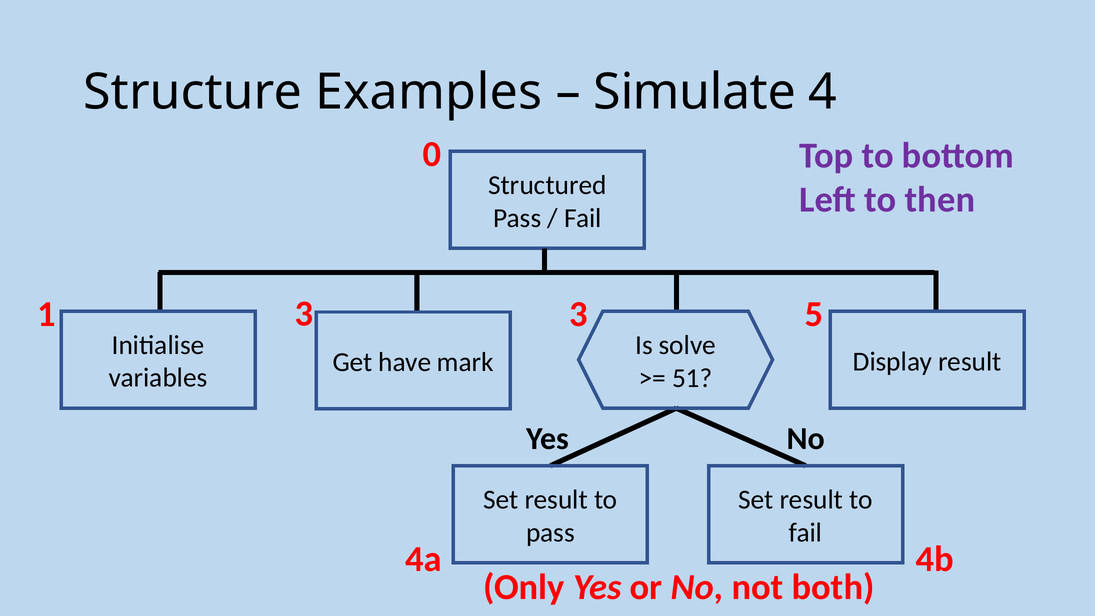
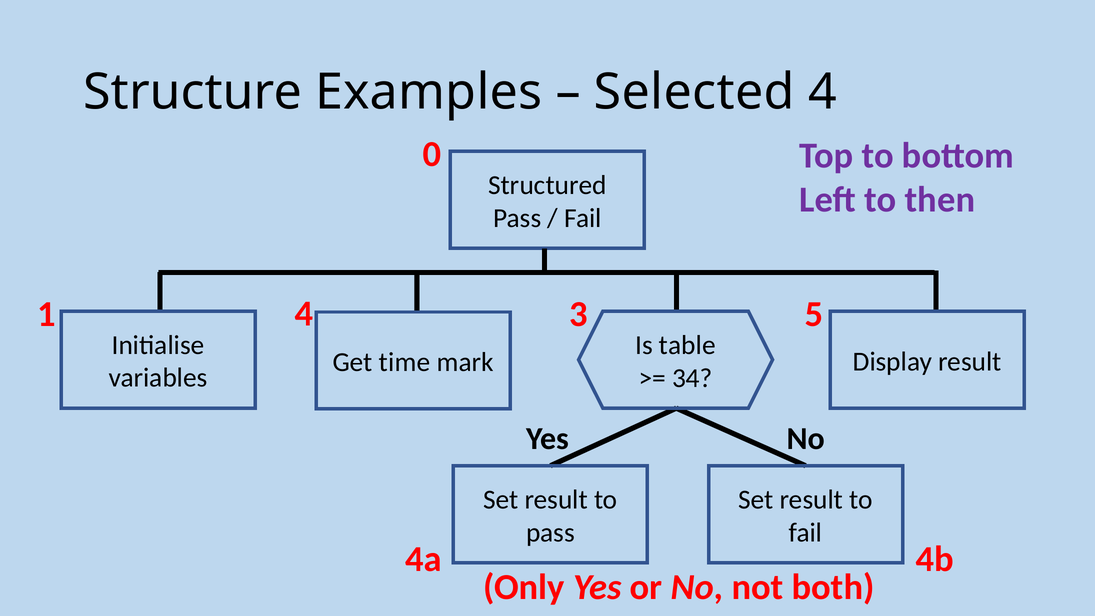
Simulate: Simulate -> Selected
1 3: 3 -> 4
solve: solve -> table
have: have -> time
51: 51 -> 34
